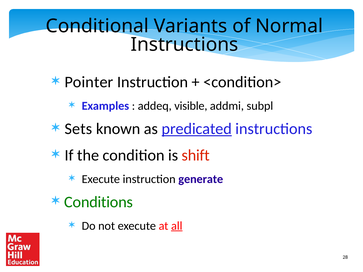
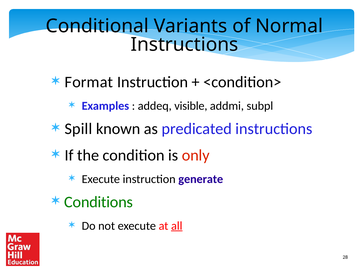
Pointer: Pointer -> Format
Sets: Sets -> Spill
predicated underline: present -> none
shift: shift -> only
